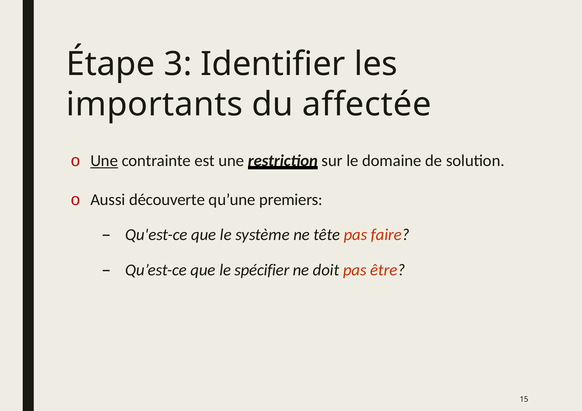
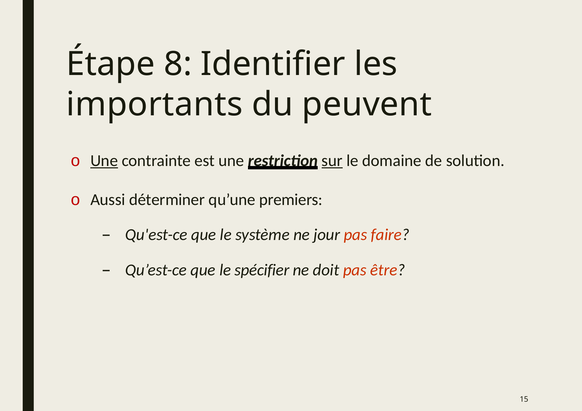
3: 3 -> 8
affectée: affectée -> peuvent
sur underline: none -> present
découverte: découverte -> déterminer
tête: tête -> jour
